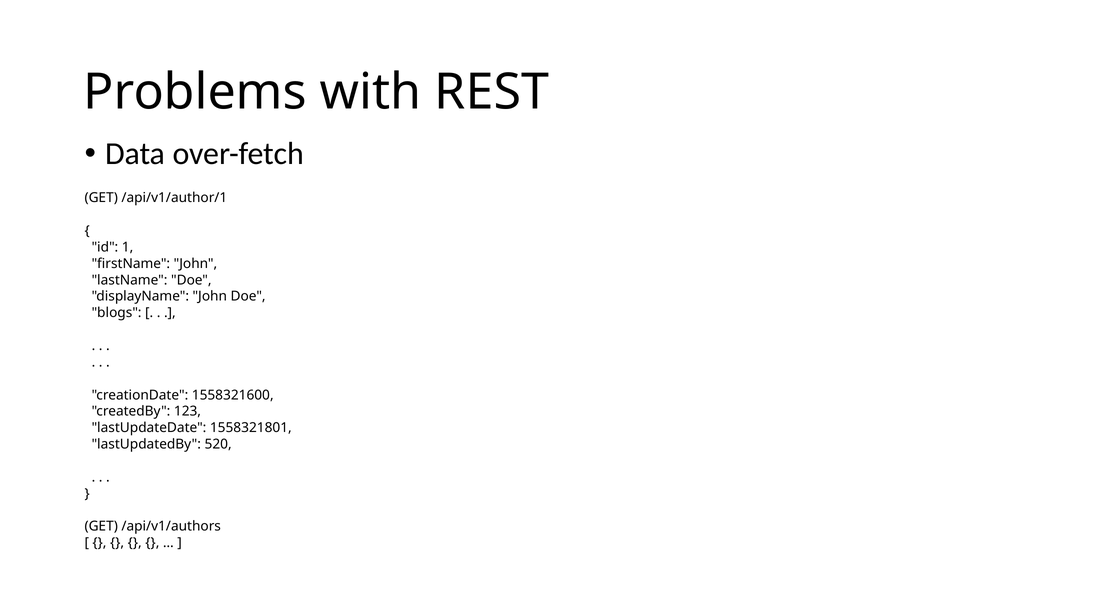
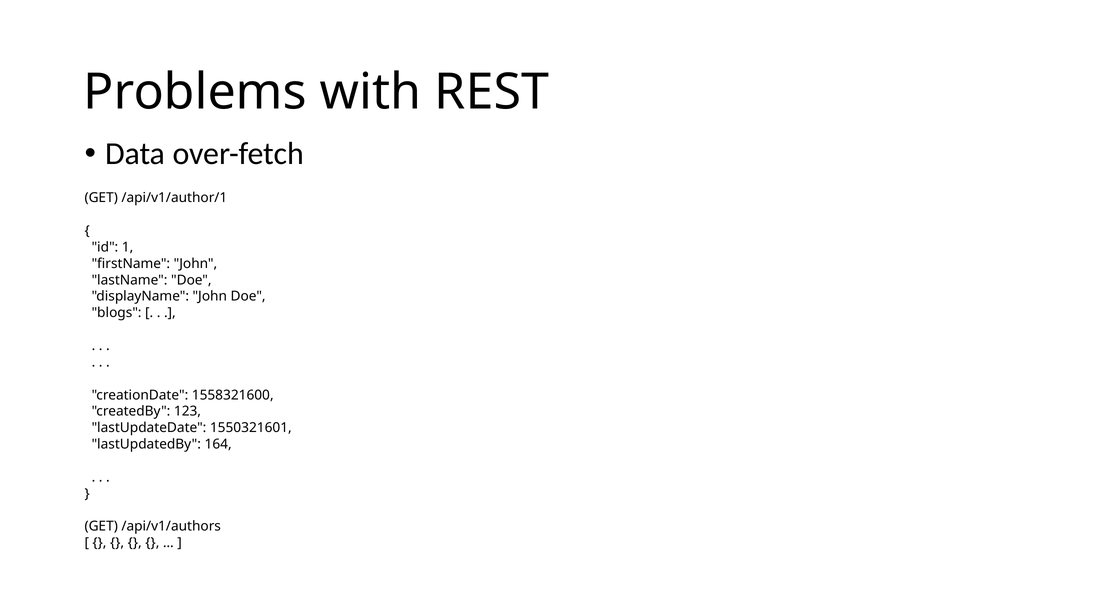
1558321801: 1558321801 -> 1550321601
520: 520 -> 164
